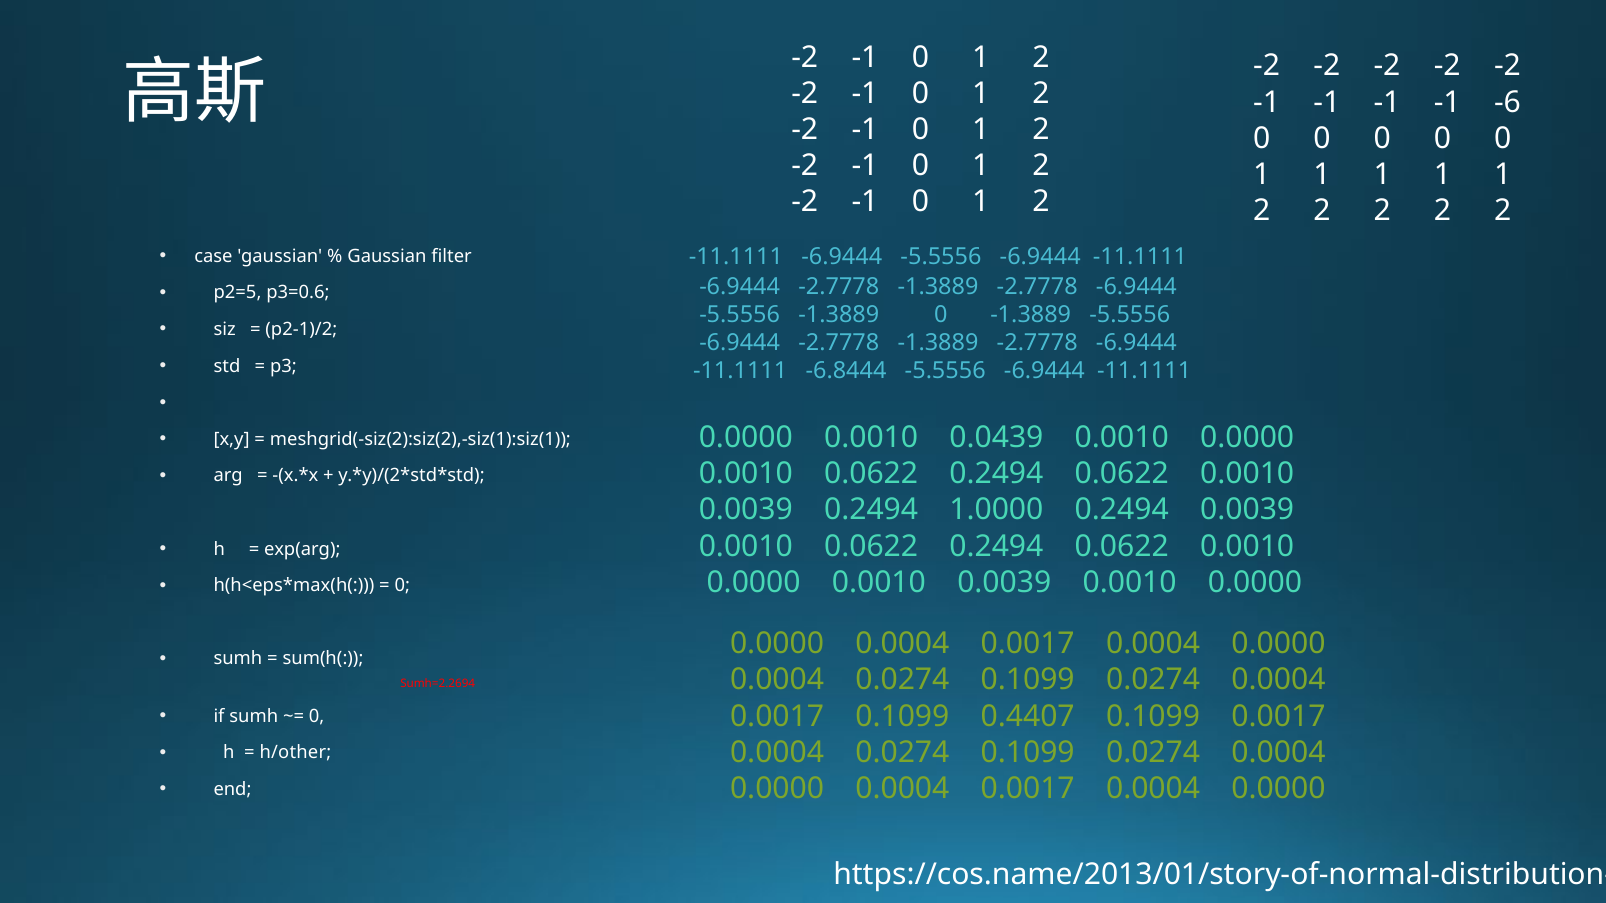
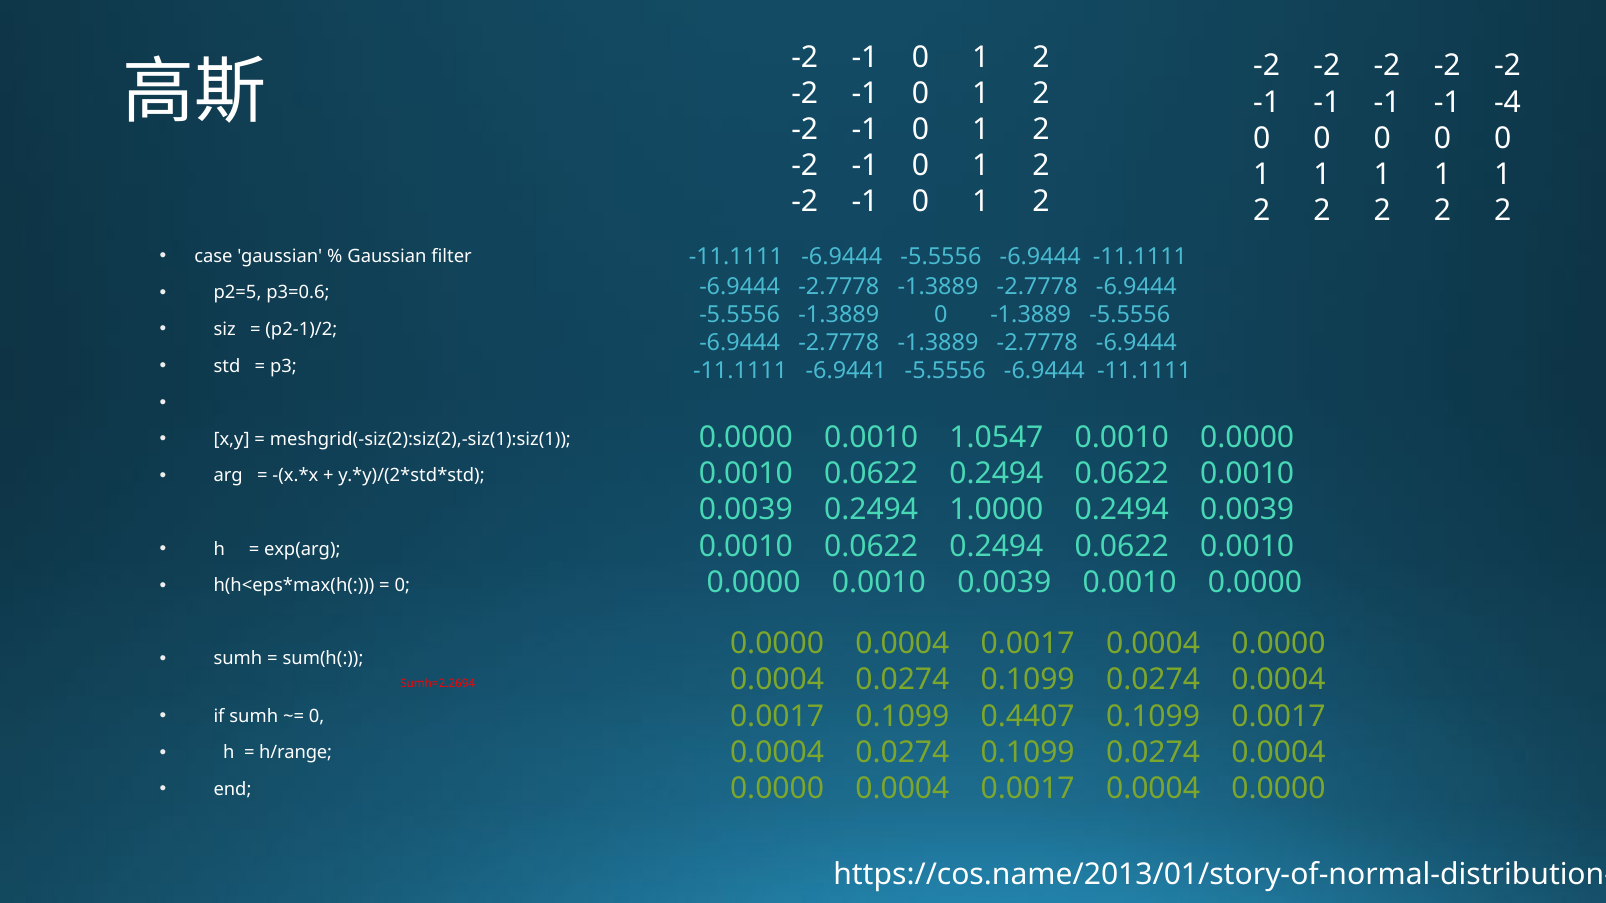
-6: -6 -> -4
-6.8444: -6.8444 -> -6.9441
0.0439: 0.0439 -> 1.0547
h/other: h/other -> h/range
